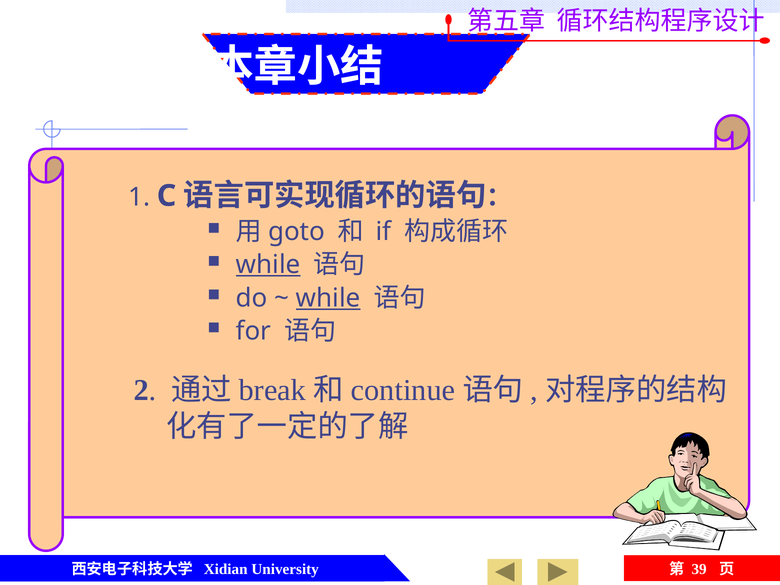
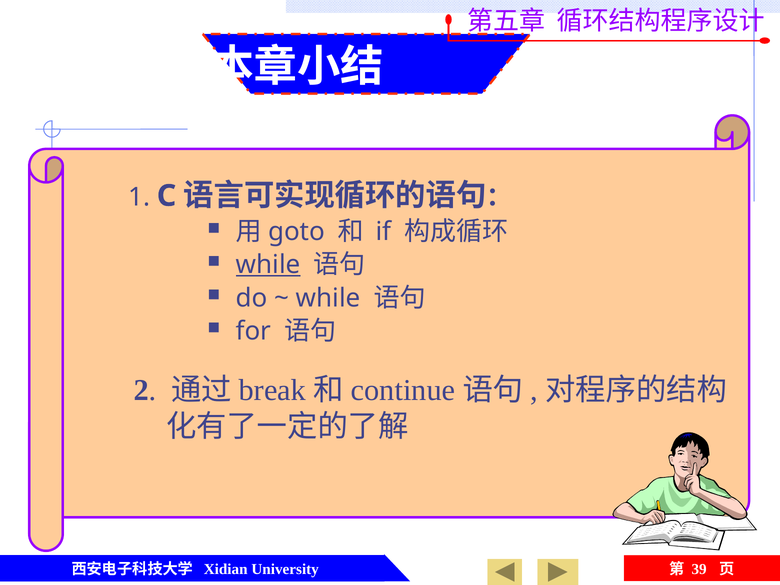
while at (328, 298) underline: present -> none
